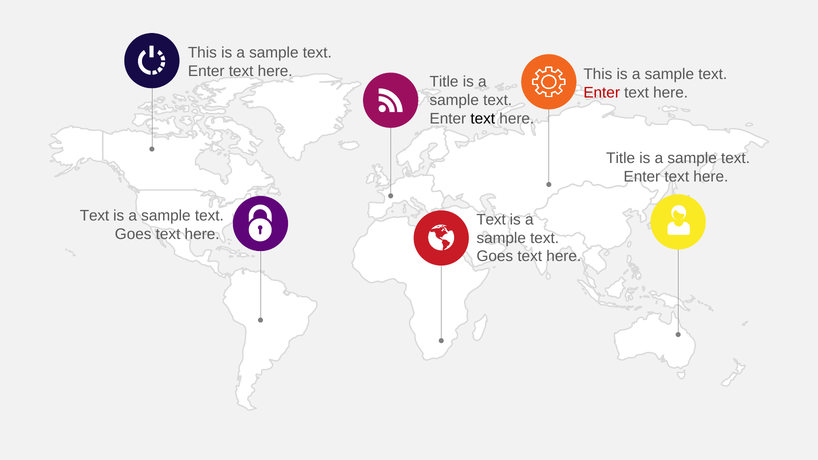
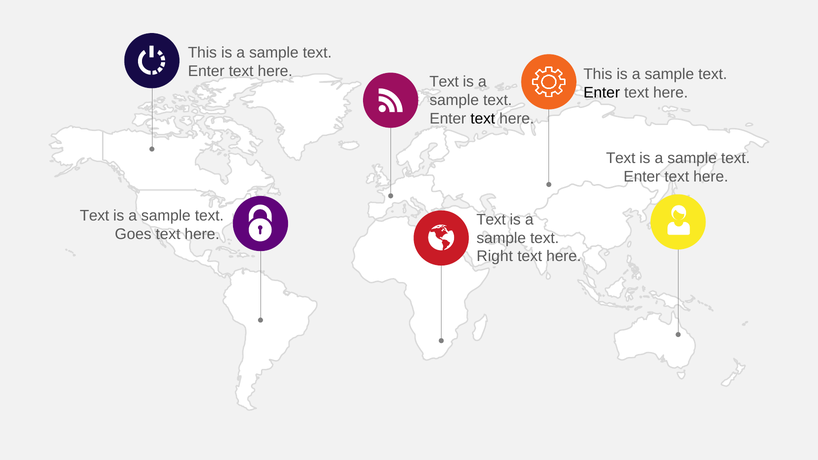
Title at (444, 82): Title -> Text
Enter at (602, 92) colour: red -> black
Title at (621, 158): Title -> Text
Goes at (495, 256): Goes -> Right
